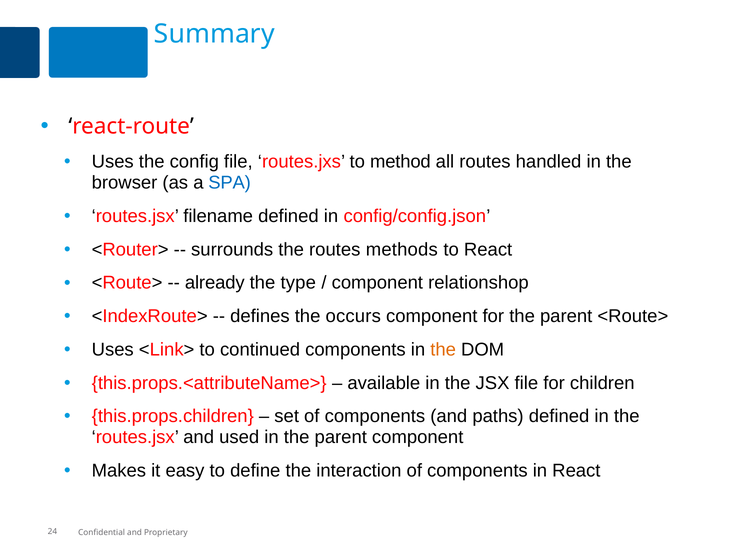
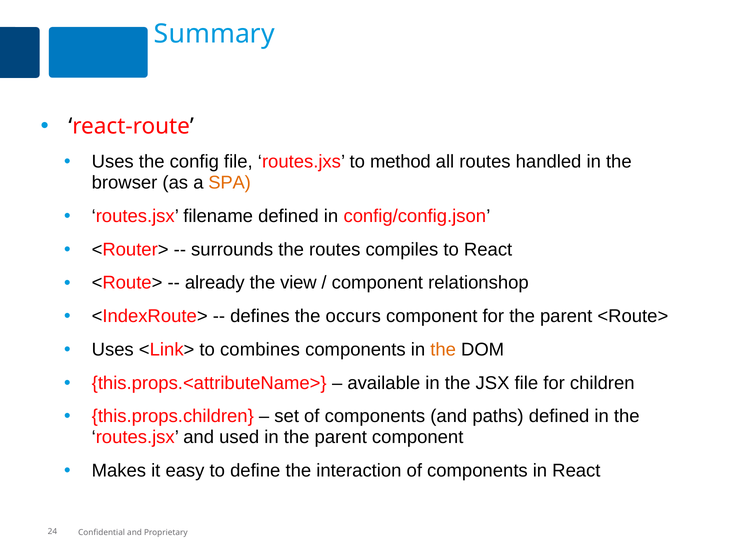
SPA colour: blue -> orange
methods: methods -> compiles
type: type -> view
continued: continued -> combines
